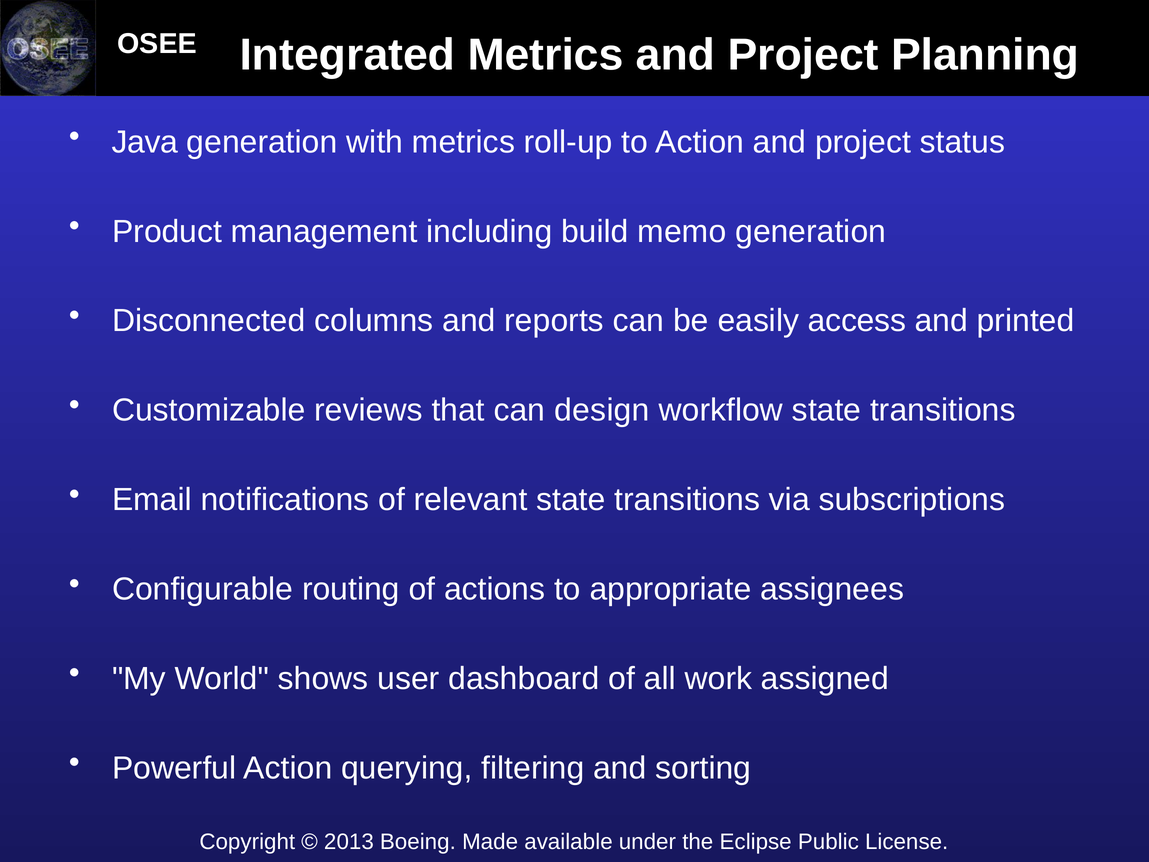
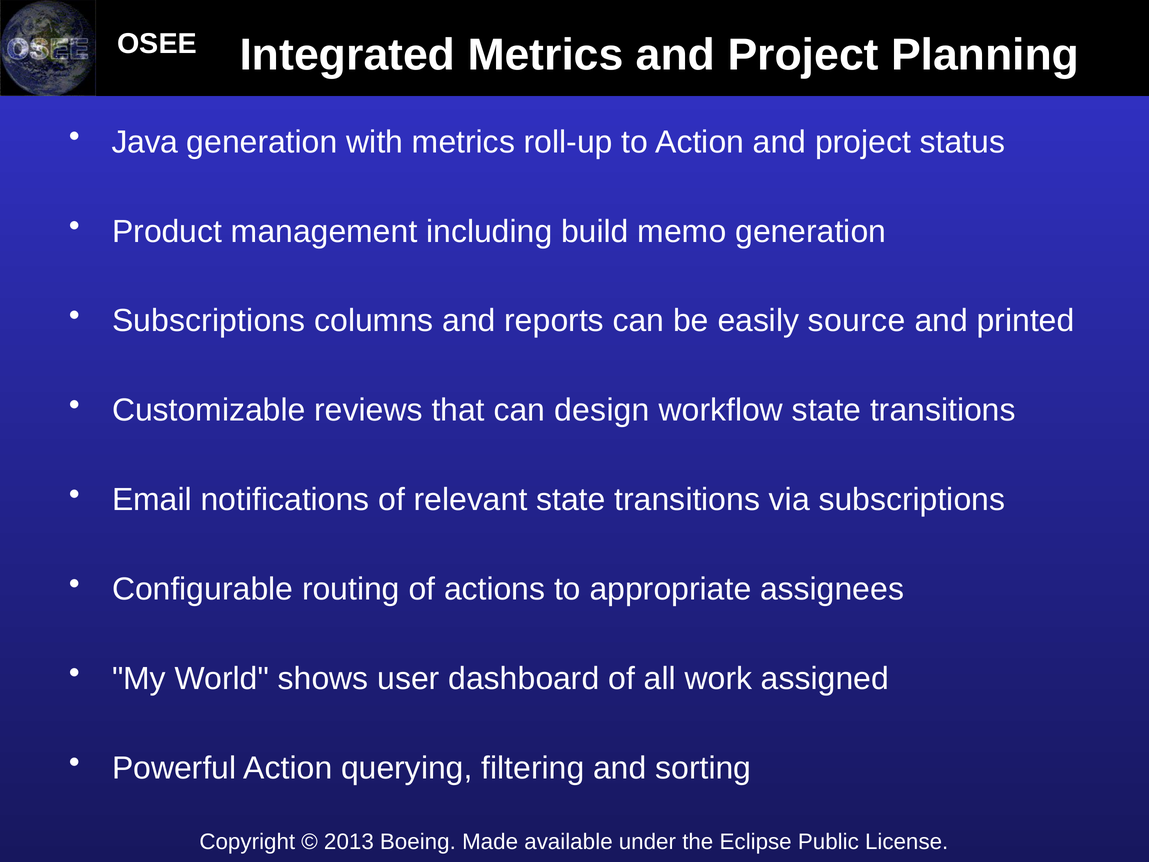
Disconnected at (209, 321): Disconnected -> Subscriptions
access: access -> source
